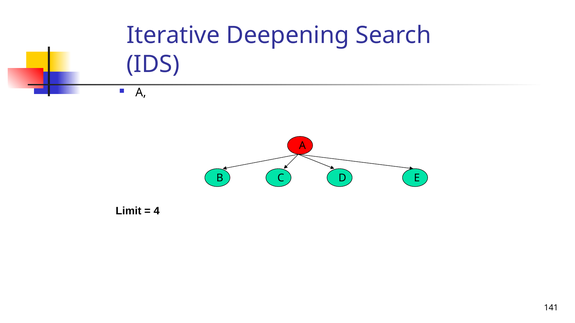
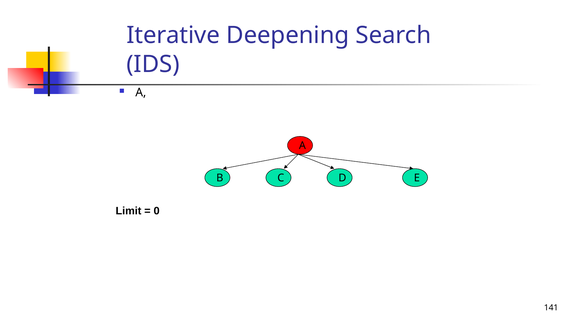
4: 4 -> 0
